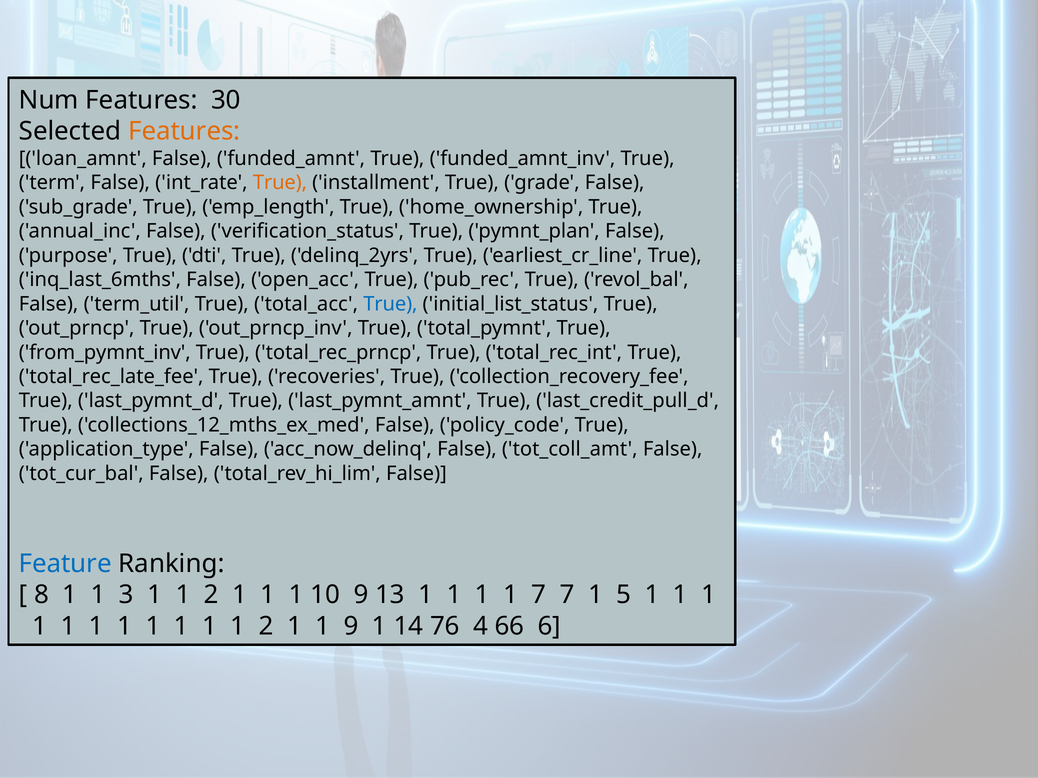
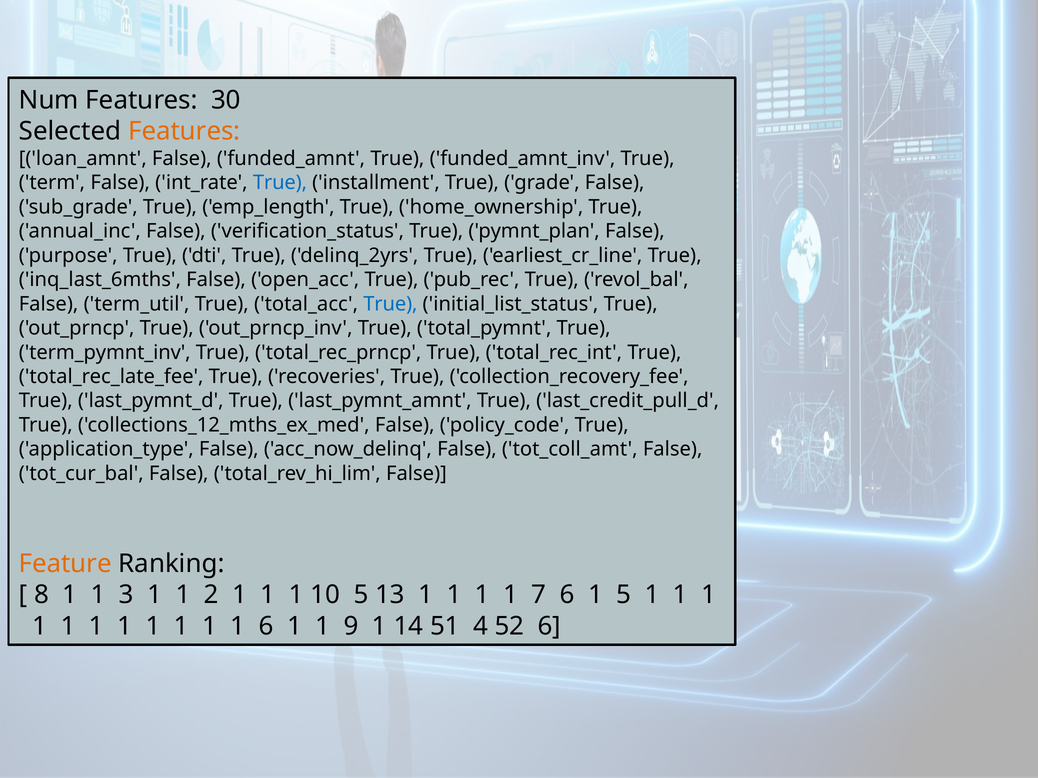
True at (280, 183) colour: orange -> blue
from_pymnt_inv: from_pymnt_inv -> term_pymnt_inv
Feature colour: blue -> orange
10 9: 9 -> 5
7 7: 7 -> 6
1 1 1 2: 2 -> 6
76: 76 -> 51
66: 66 -> 52
